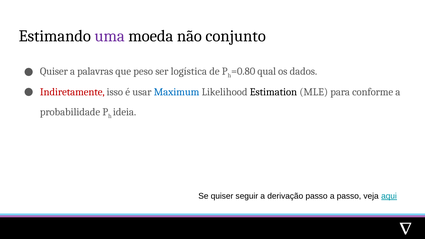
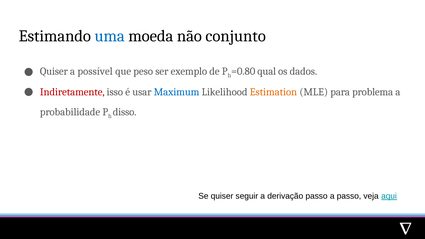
uma colour: purple -> blue
palavras: palavras -> possível
logística: logística -> exemplo
Estimation colour: black -> orange
conforme: conforme -> problema
ideia: ideia -> disso
